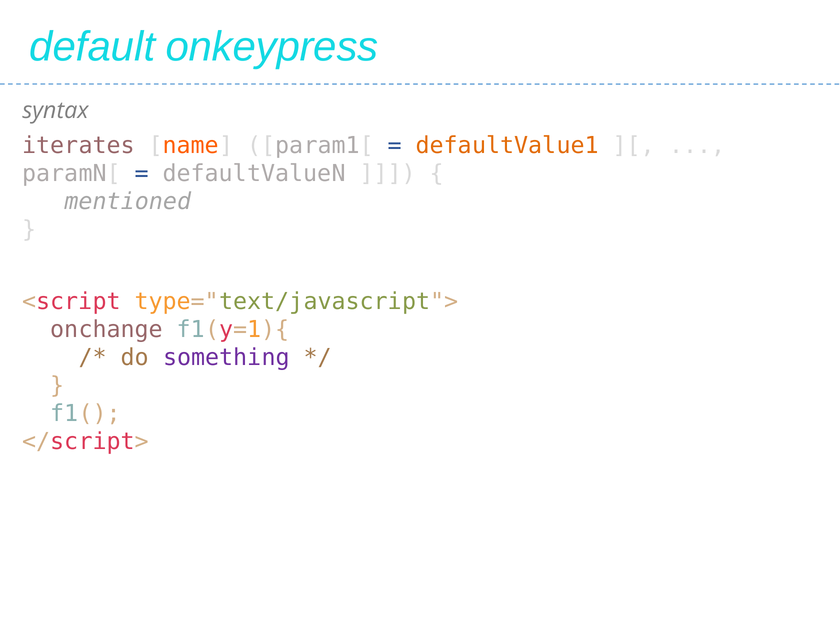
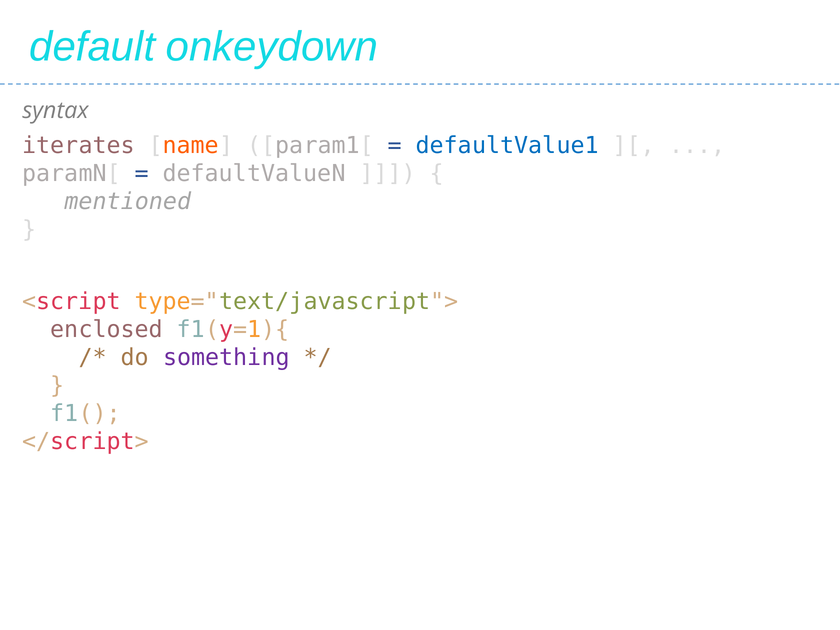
onkeypress: onkeypress -> onkeydown
defaultValue1 colour: orange -> blue
onchange: onchange -> enclosed
